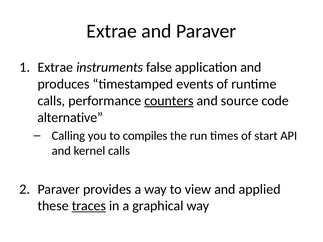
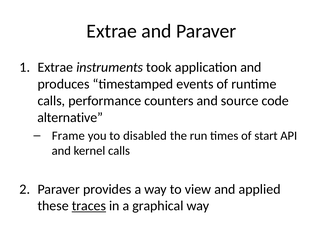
false: false -> took
counters underline: present -> none
Calling: Calling -> Frame
compiles: compiles -> disabled
